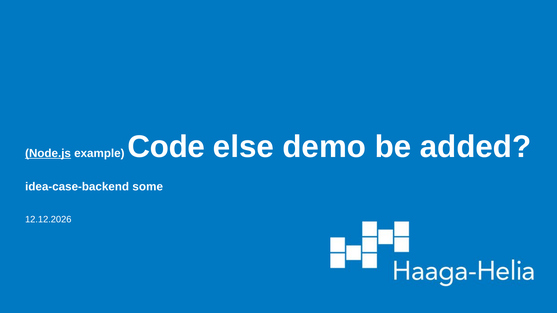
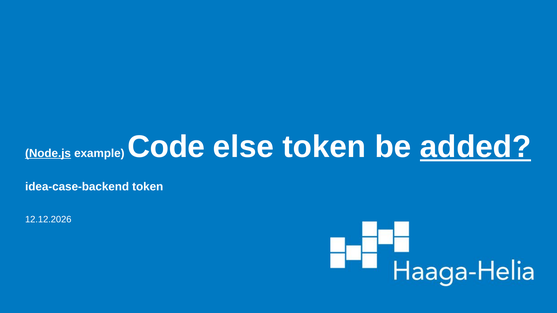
else demo: demo -> token
added underline: none -> present
idea-case-backend some: some -> token
